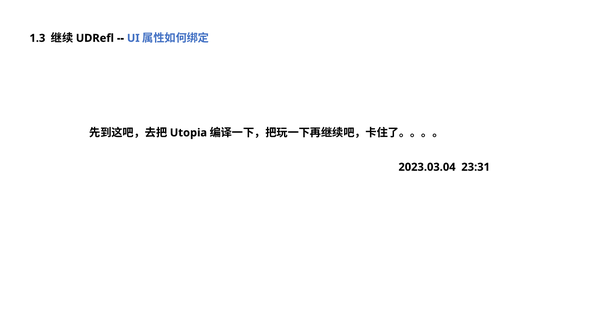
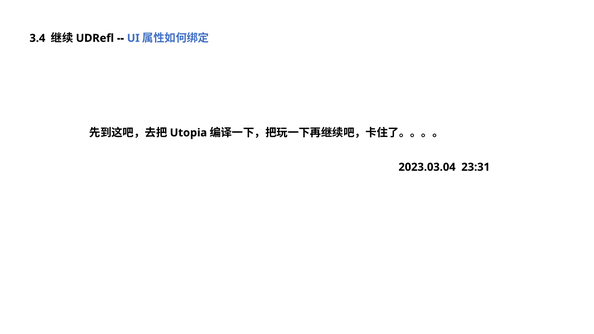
1.3: 1.3 -> 3.4
